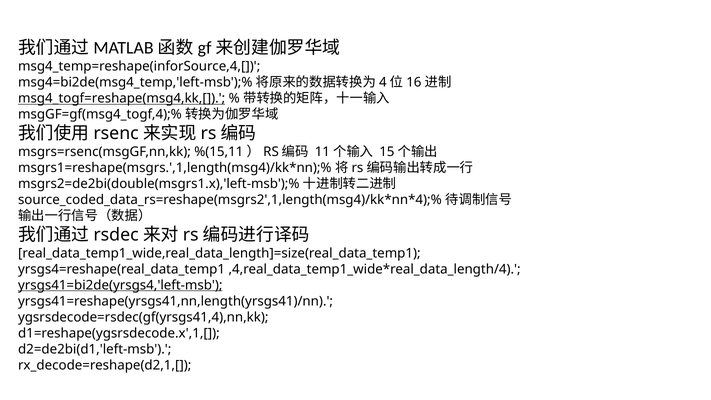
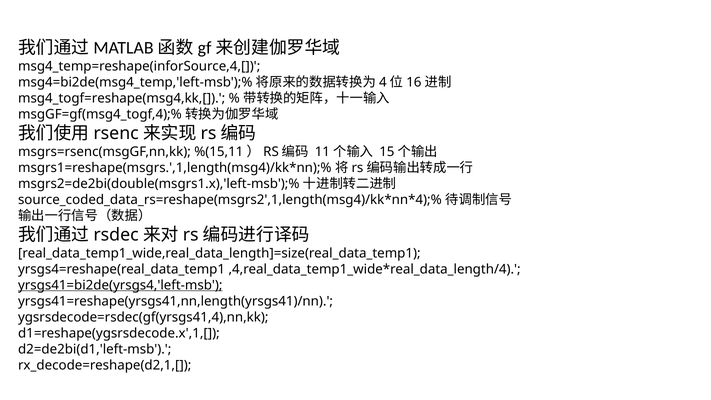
msg4_togf=reshape(msg4,kk,[ underline: present -> none
